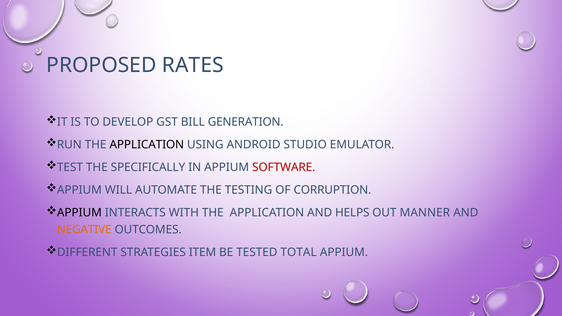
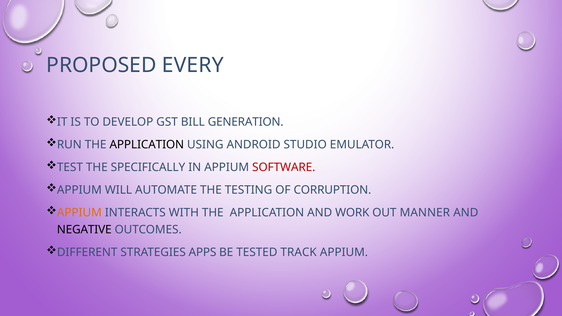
RATES: RATES -> EVERY
APPIUM at (79, 213) colour: black -> orange
HELPS: HELPS -> WORK
NEGATIVE colour: orange -> black
ITEM: ITEM -> APPS
TOTAL: TOTAL -> TRACK
